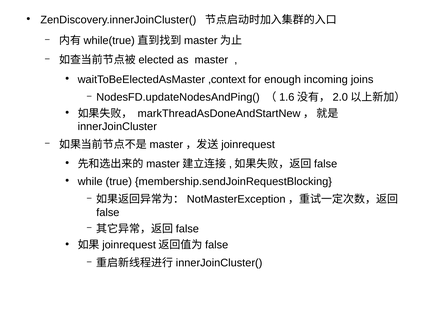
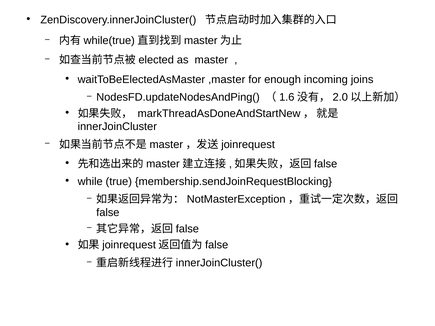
,context: ,context -> ,master
